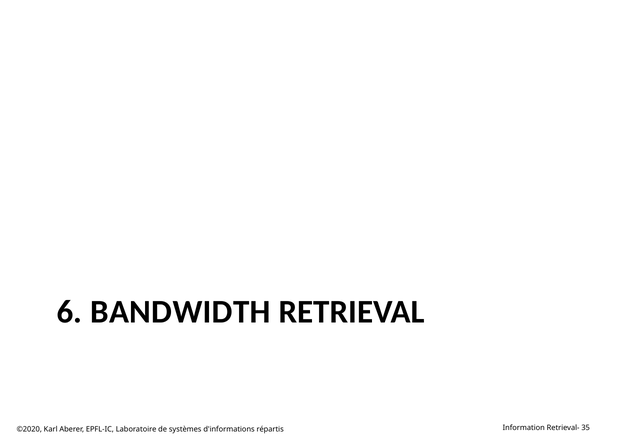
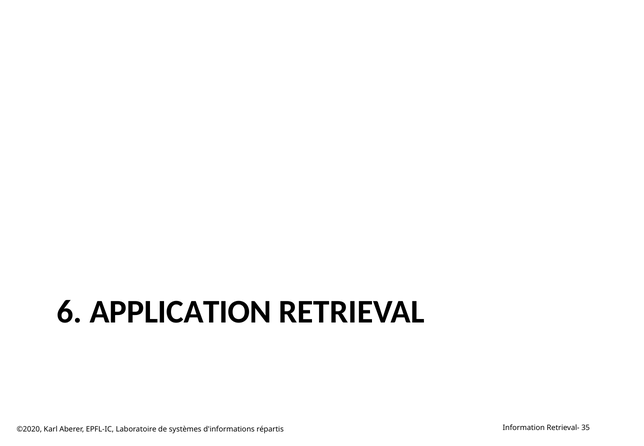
BANDWIDTH: BANDWIDTH -> APPLICATION
